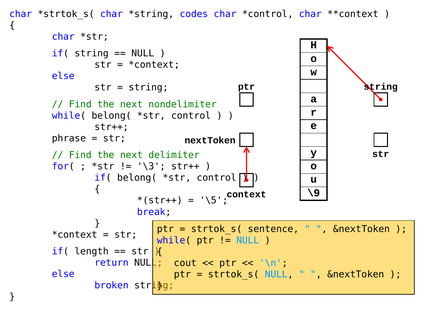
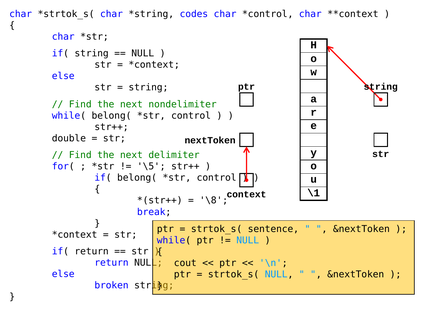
phrase: phrase -> double
\3: \3 -> \5
\9: \9 -> \1
\5: \5 -> \8
if( length: length -> return
